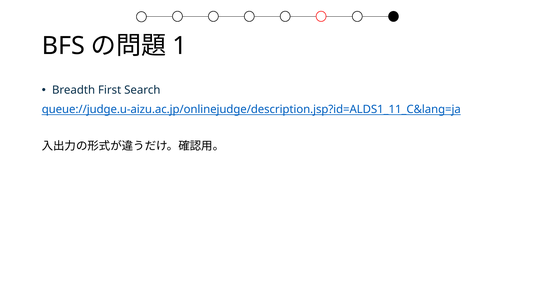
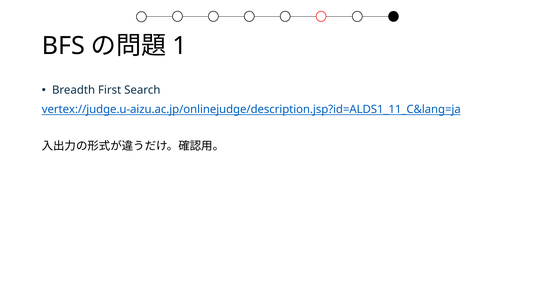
queue://judge.u-aizu.ac.jp/onlinejudge/description.jsp?id=ALDS1_11_C&lang=ja: queue://judge.u-aizu.ac.jp/onlinejudge/description.jsp?id=ALDS1_11_C&lang=ja -> vertex://judge.u-aizu.ac.jp/onlinejudge/description.jsp?id=ALDS1_11_C&lang=ja
